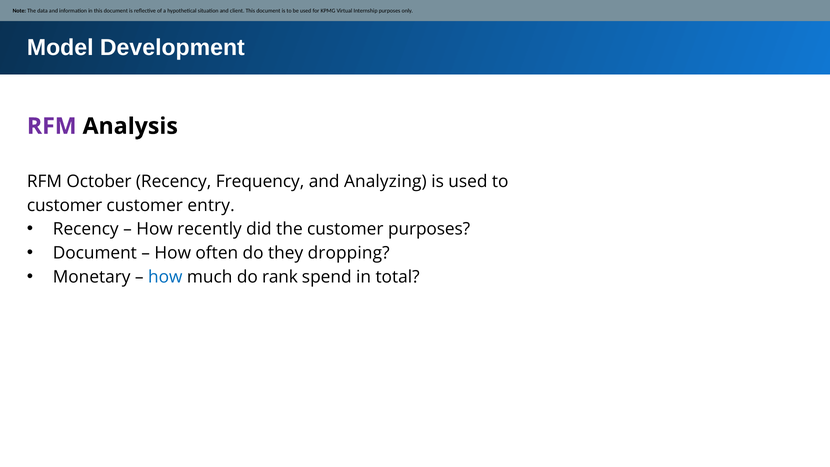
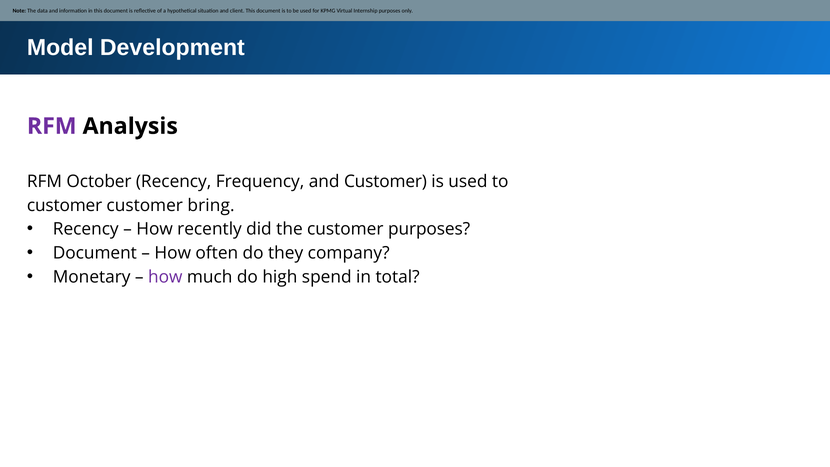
and Analyzing: Analyzing -> Customer
entry: entry -> bring
dropping: dropping -> company
how at (165, 277) colour: blue -> purple
rank: rank -> high
